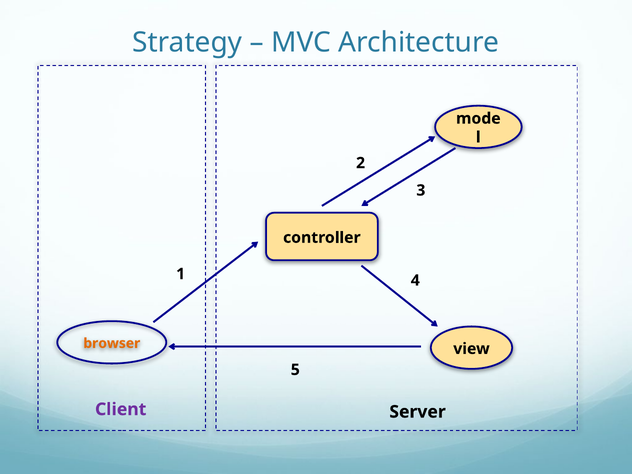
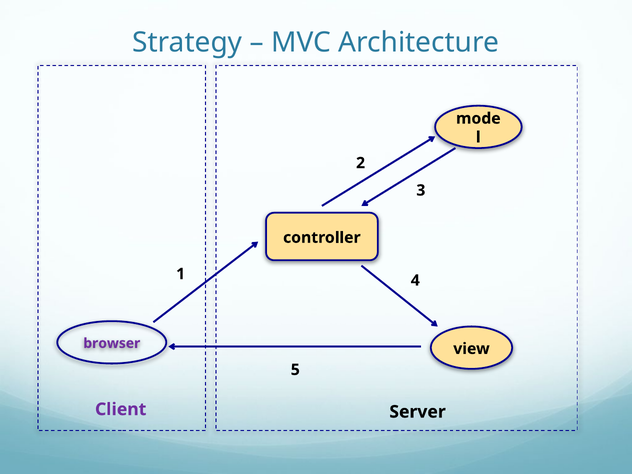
browser colour: orange -> purple
